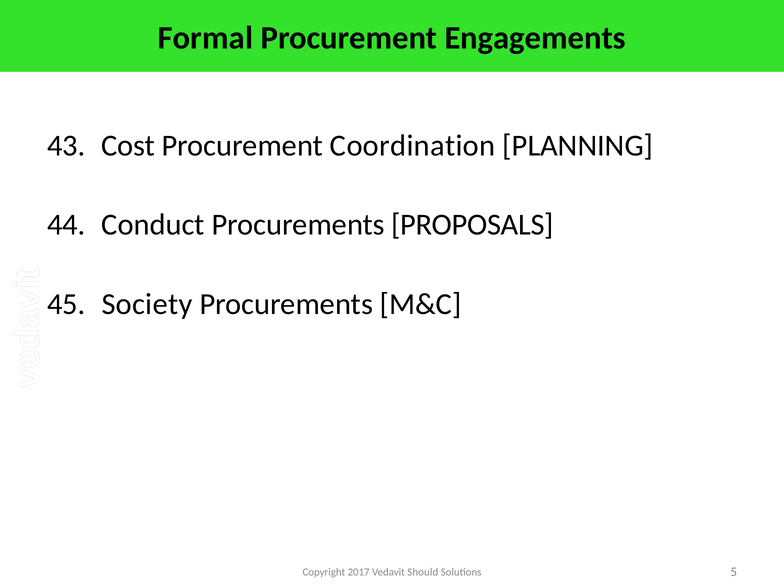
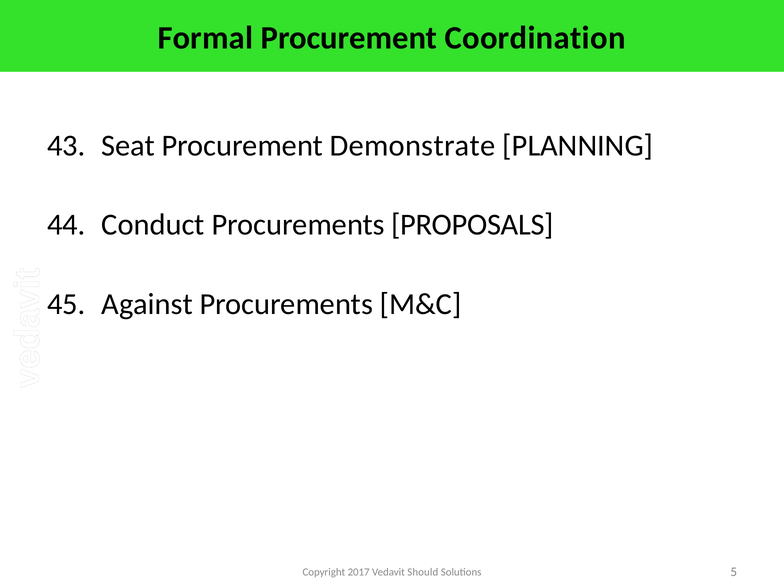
Engagements: Engagements -> Coordination
Cost: Cost -> Seat
Coordination: Coordination -> Demonstrate
Society: Society -> Against
